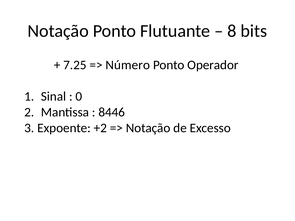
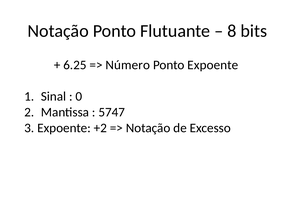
7.25: 7.25 -> 6.25
Ponto Operador: Operador -> Expoente
8446: 8446 -> 5747
